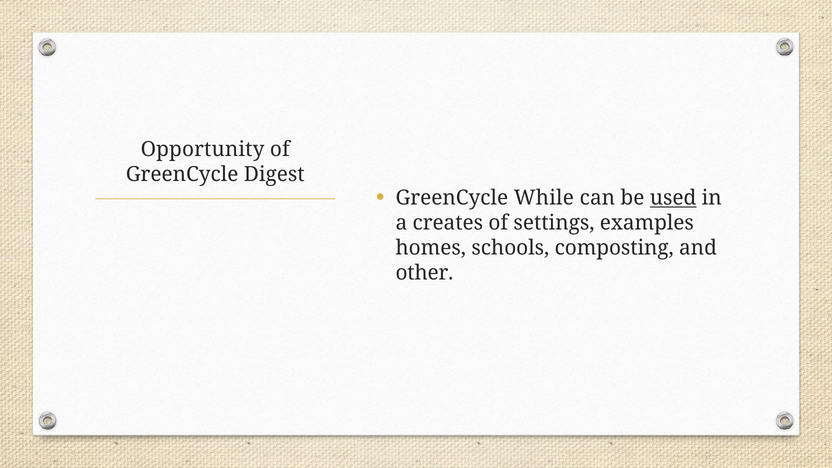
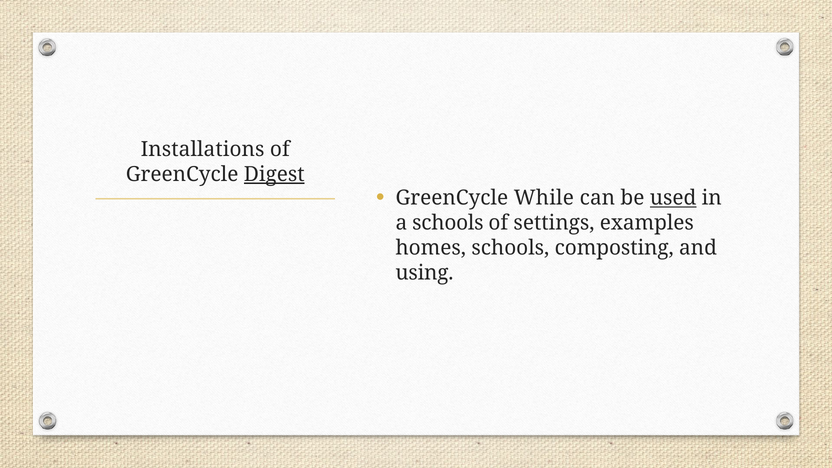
Opportunity: Opportunity -> Installations
Digest underline: none -> present
a creates: creates -> schools
other: other -> using
